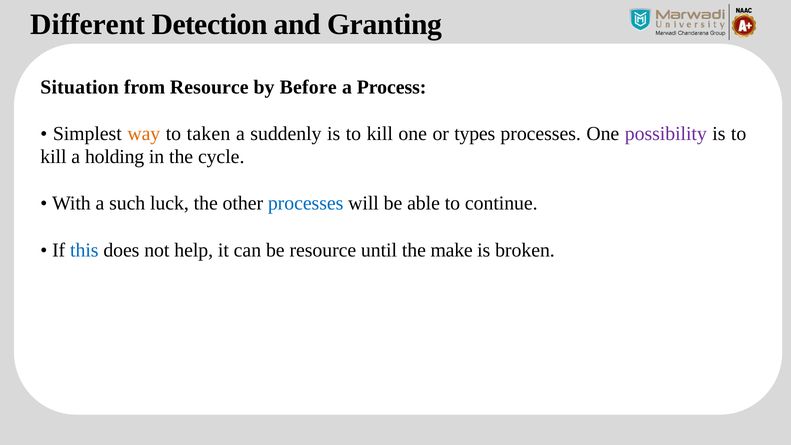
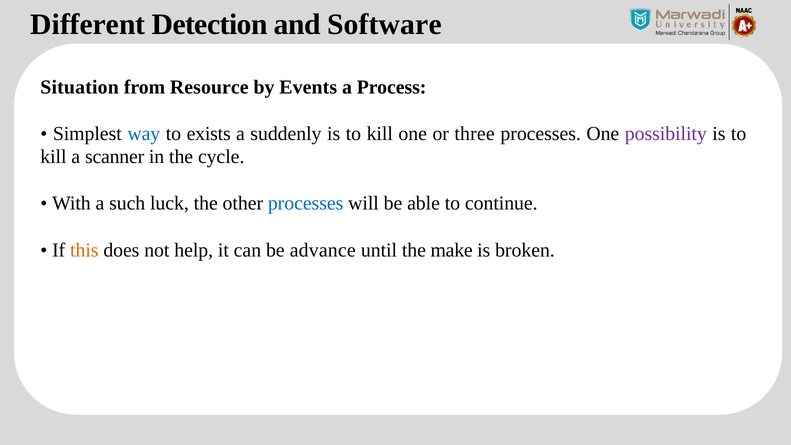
Granting: Granting -> Software
Before: Before -> Events
way colour: orange -> blue
taken: taken -> exists
types: types -> three
holding: holding -> scanner
this colour: blue -> orange
be resource: resource -> advance
